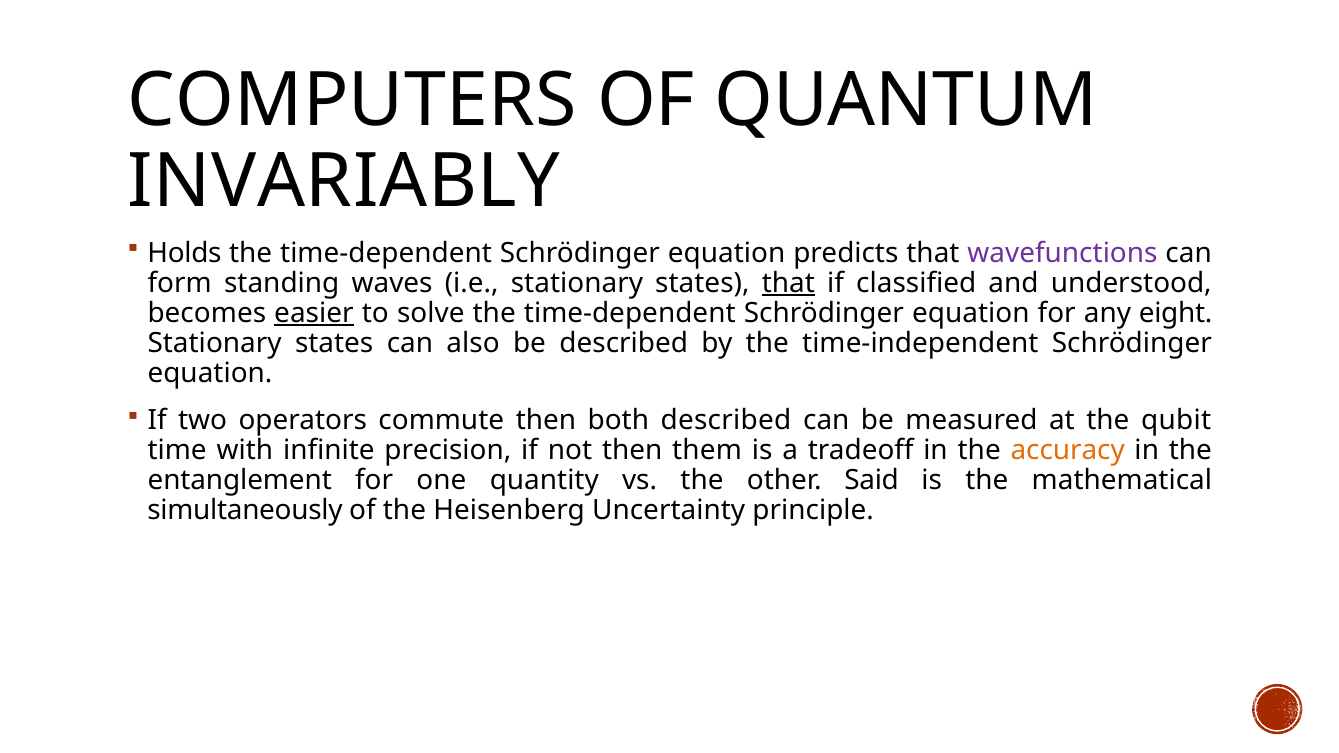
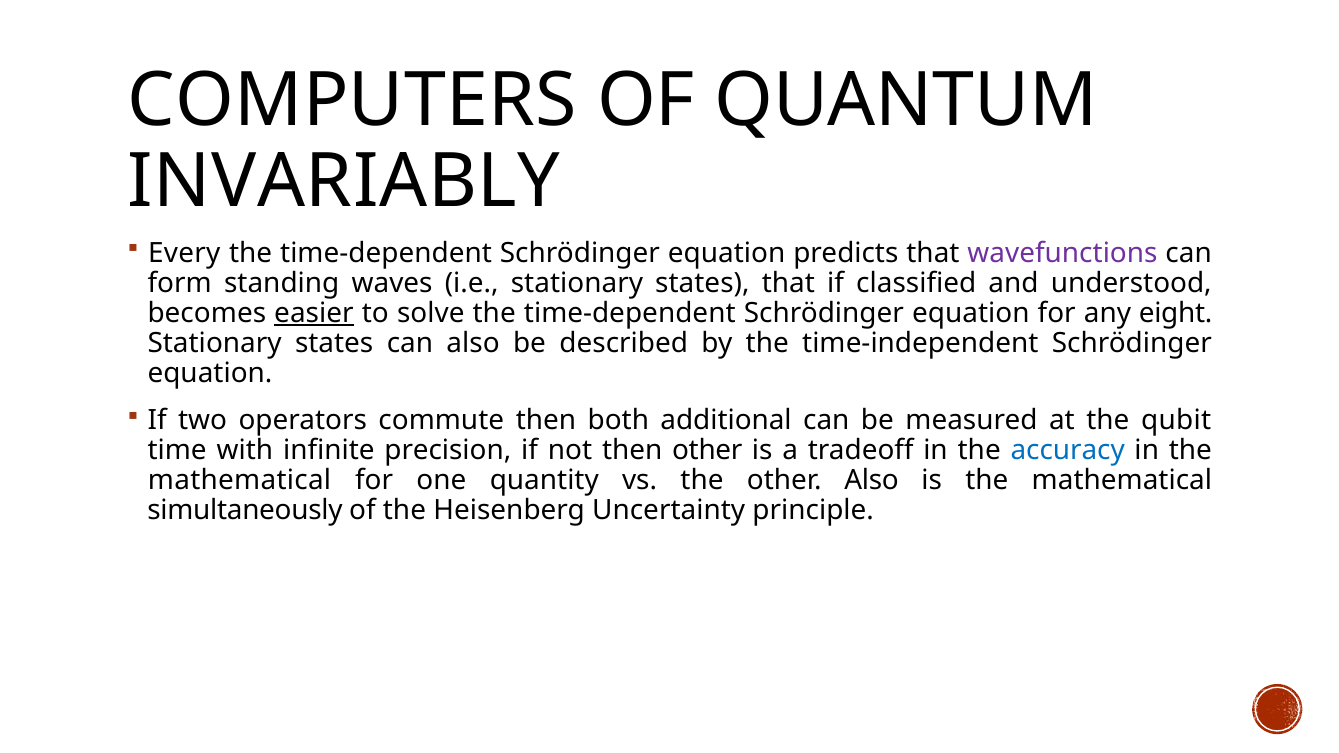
Holds: Holds -> Every
that at (788, 283) underline: present -> none
both described: described -> additional
then them: them -> other
accuracy colour: orange -> blue
entanglement at (240, 481): entanglement -> mathematical
other Said: Said -> Also
